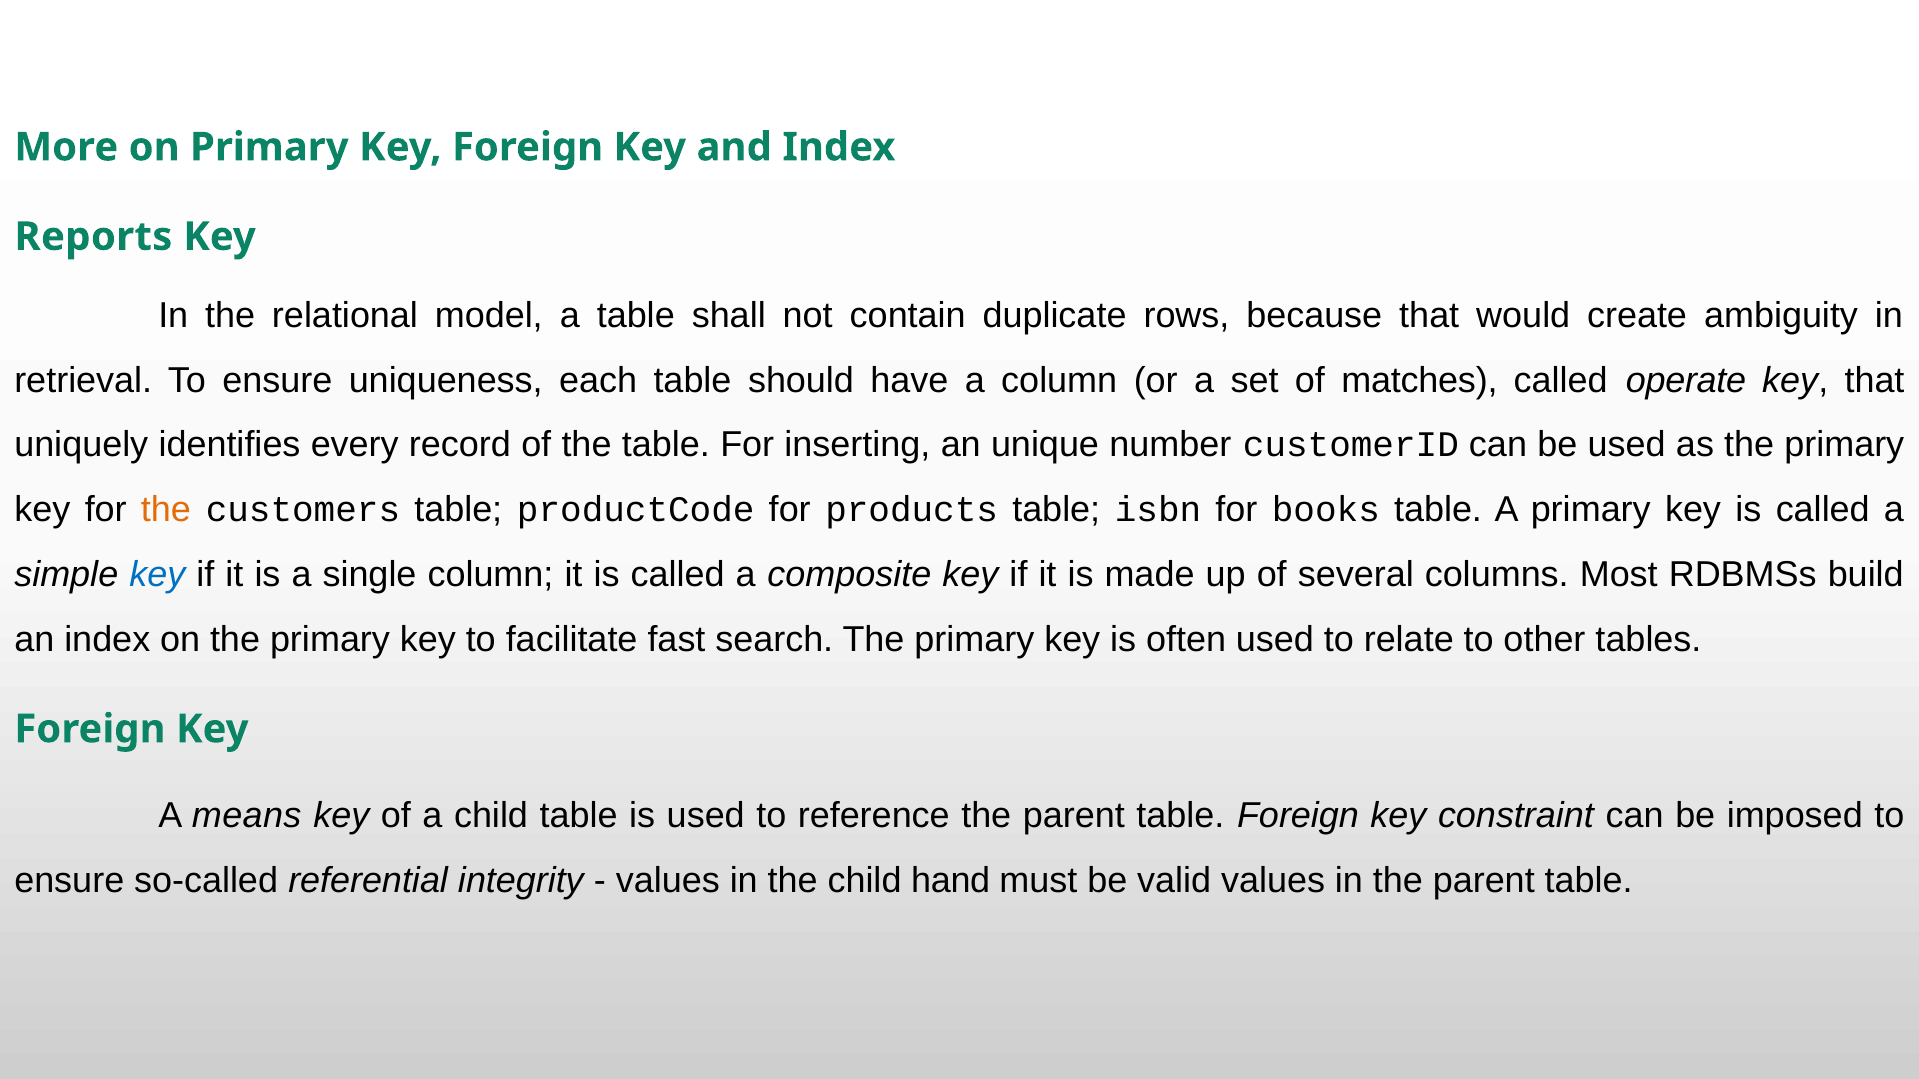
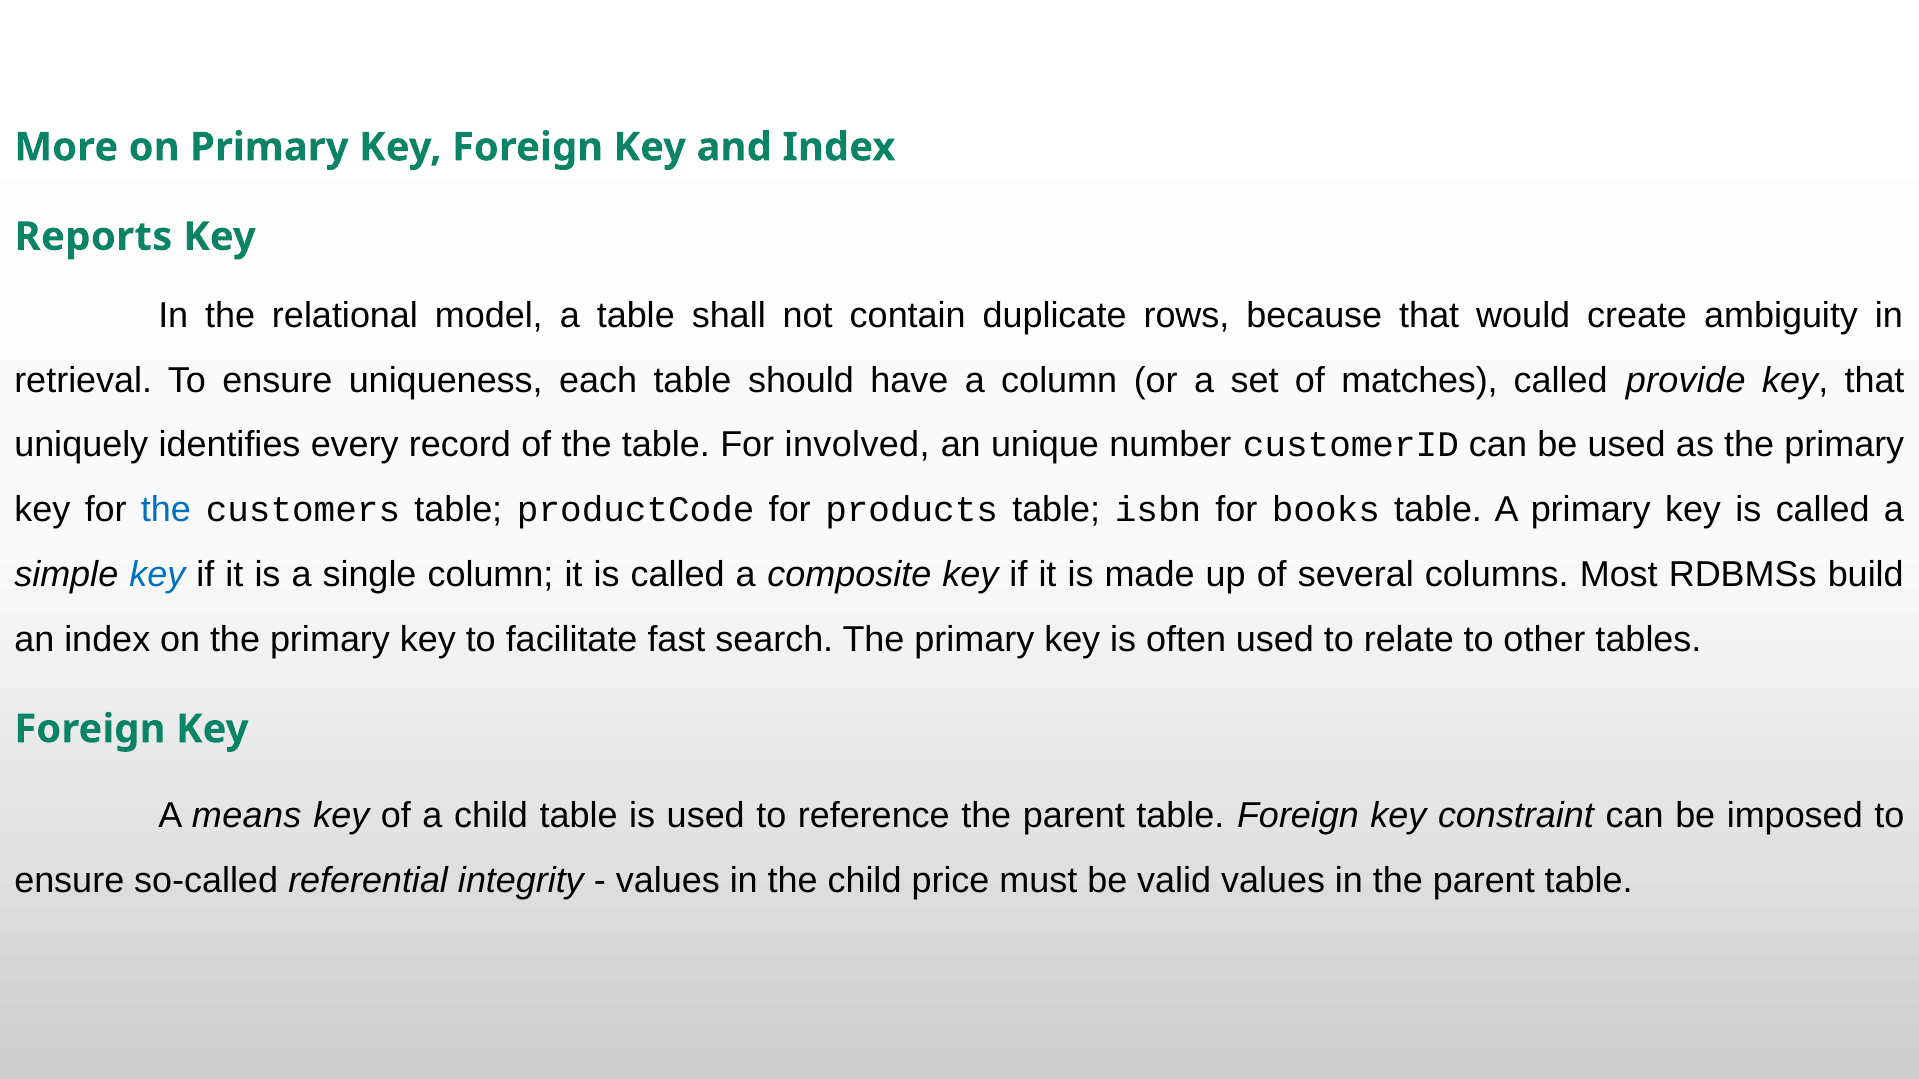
operate: operate -> provide
inserting: inserting -> involved
the at (166, 510) colour: orange -> blue
hand: hand -> price
